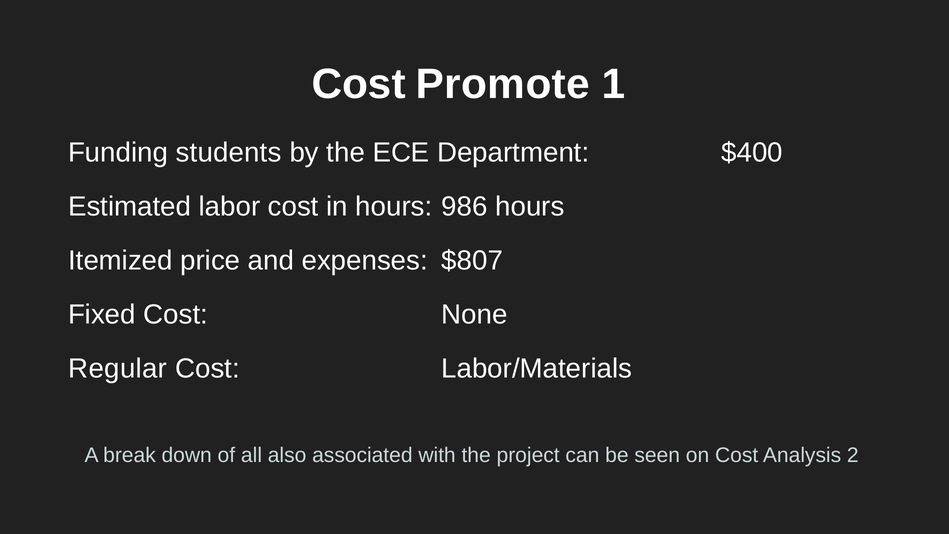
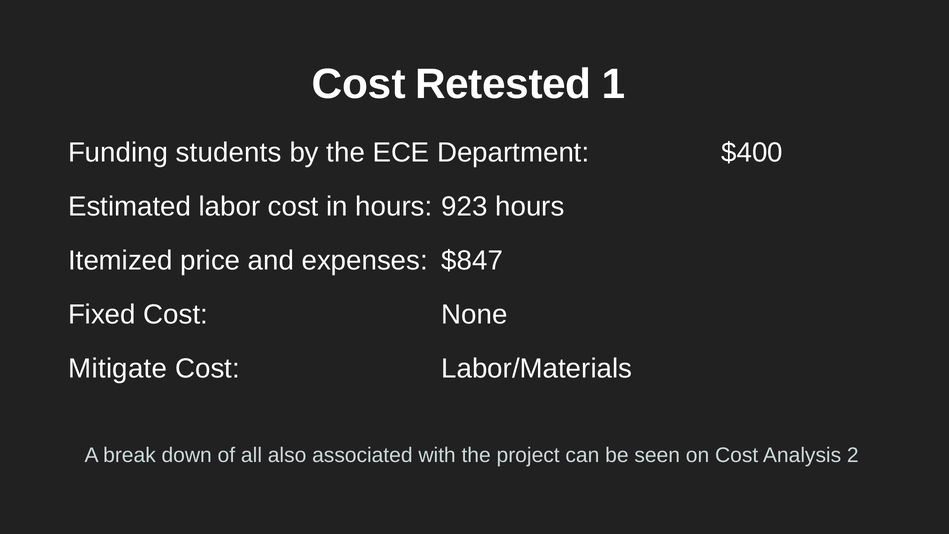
Promote: Promote -> Retested
986: 986 -> 923
$807: $807 -> $847
Regular: Regular -> Mitigate
